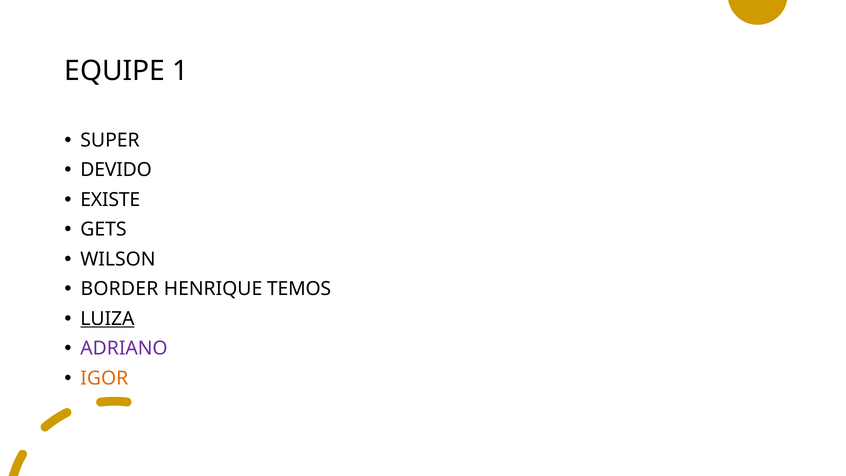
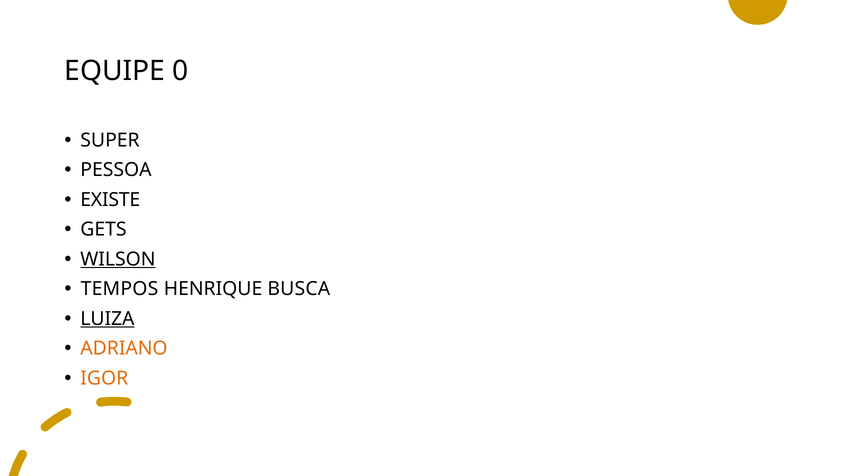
1: 1 -> 0
DEVIDO: DEVIDO -> PESSOA
WILSON underline: none -> present
BORDER: BORDER -> TEMPOS
TEMOS: TEMOS -> BUSCA
ADRIANO colour: purple -> orange
